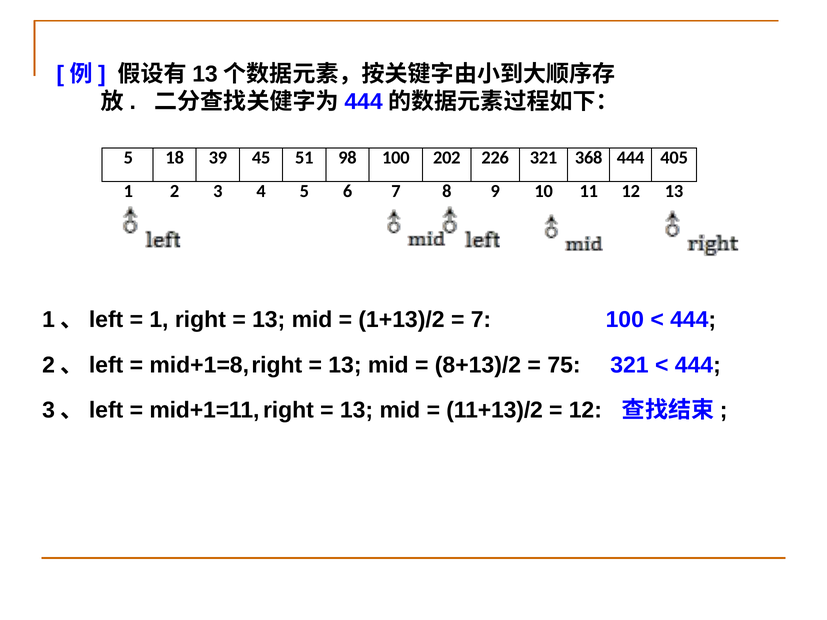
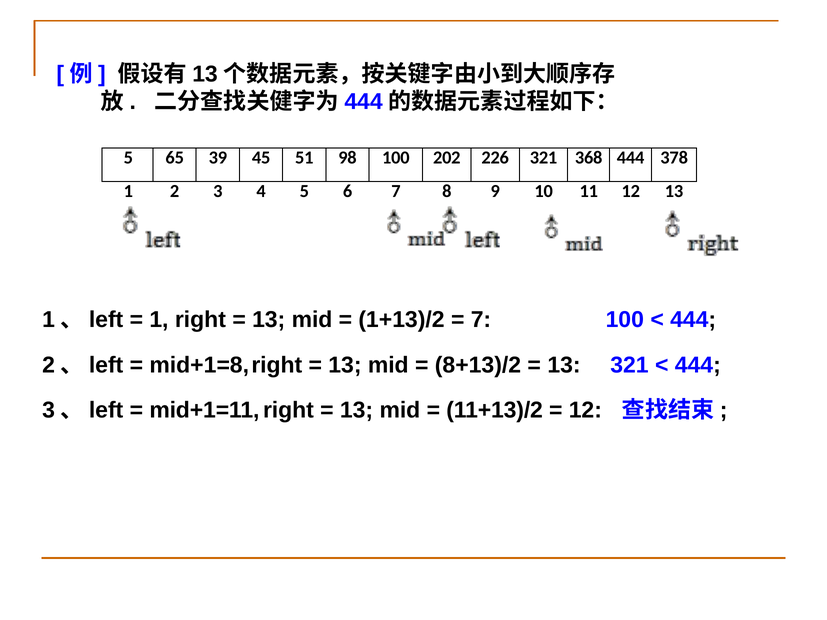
18: 18 -> 65
405: 405 -> 378
75 at (564, 365): 75 -> 13
